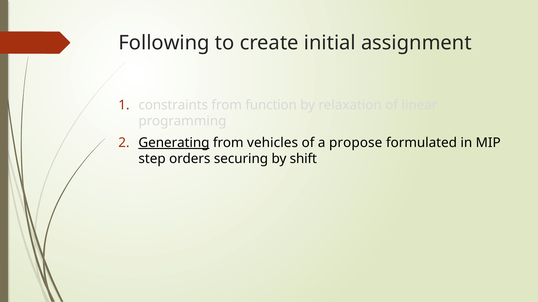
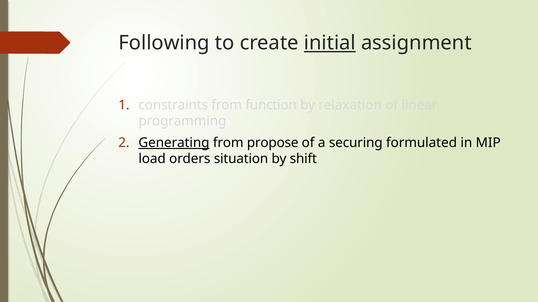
initial underline: none -> present
vehicles: vehicles -> propose
propose: propose -> securing
step: step -> load
securing: securing -> situation
